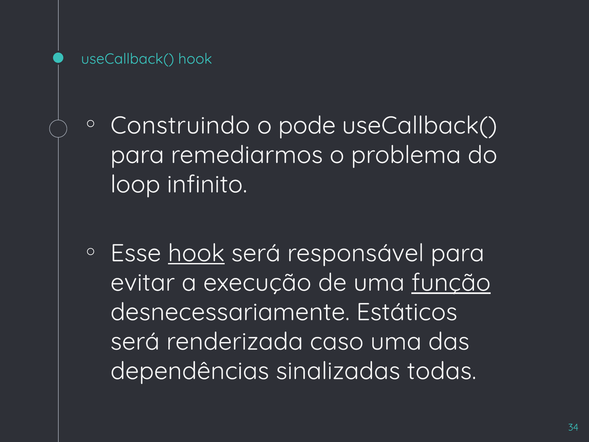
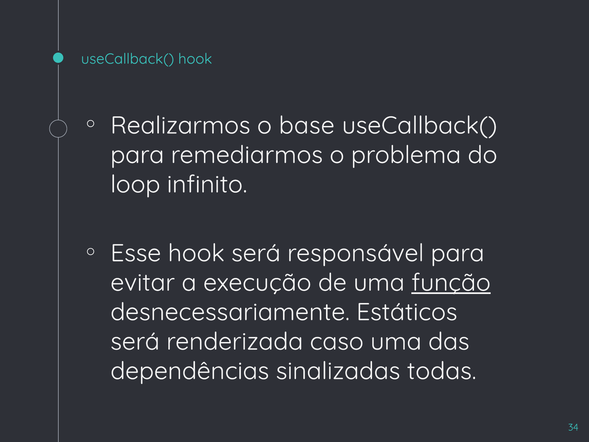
Construindo: Construindo -> Realizarmos
pode: pode -> base
hook at (196, 253) underline: present -> none
